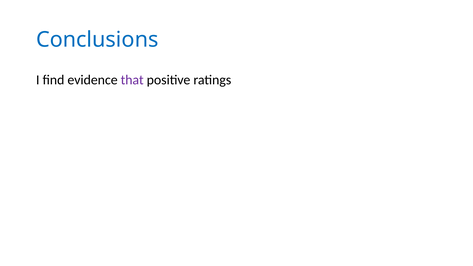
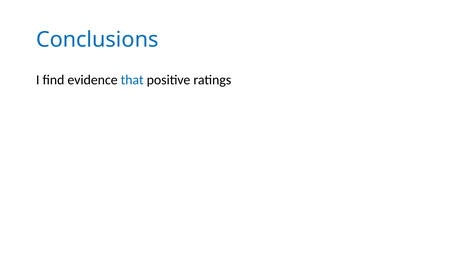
that colour: purple -> blue
